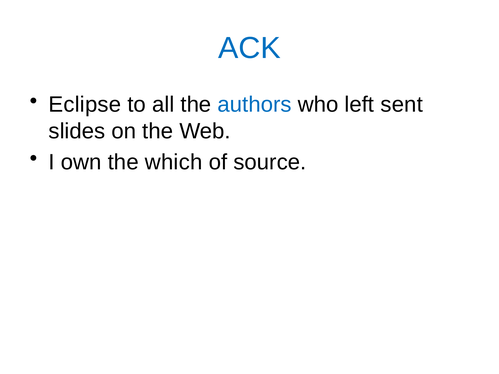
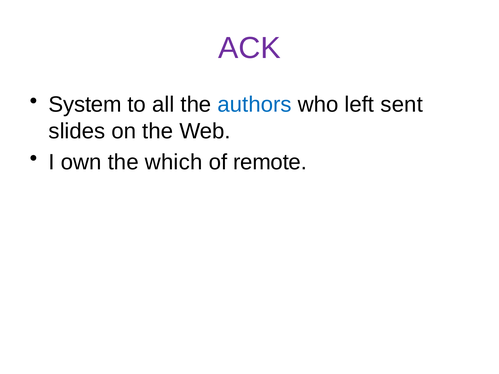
ACK colour: blue -> purple
Eclipse: Eclipse -> System
source: source -> remote
